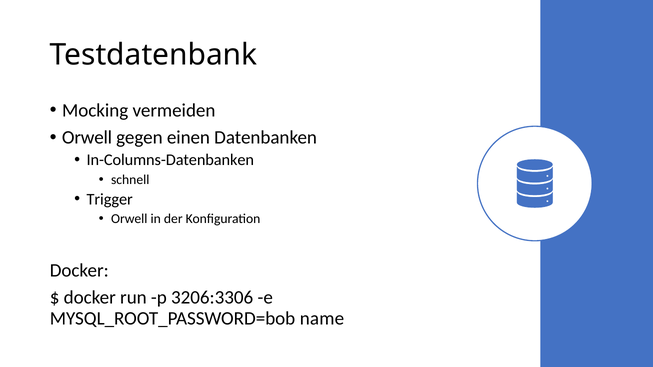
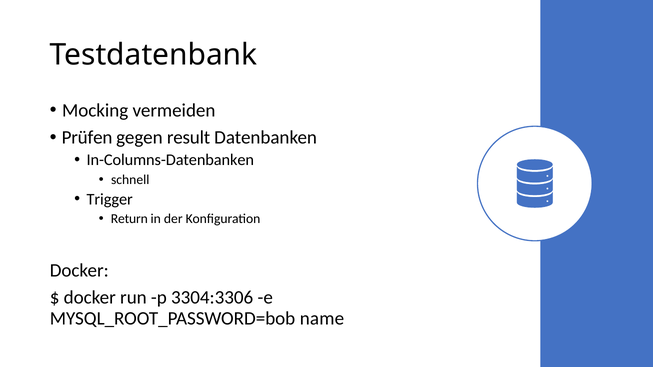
Orwell at (87, 138): Orwell -> Prüfen
einen: einen -> result
Orwell at (129, 219): Orwell -> Return
3206:3306: 3206:3306 -> 3304:3306
